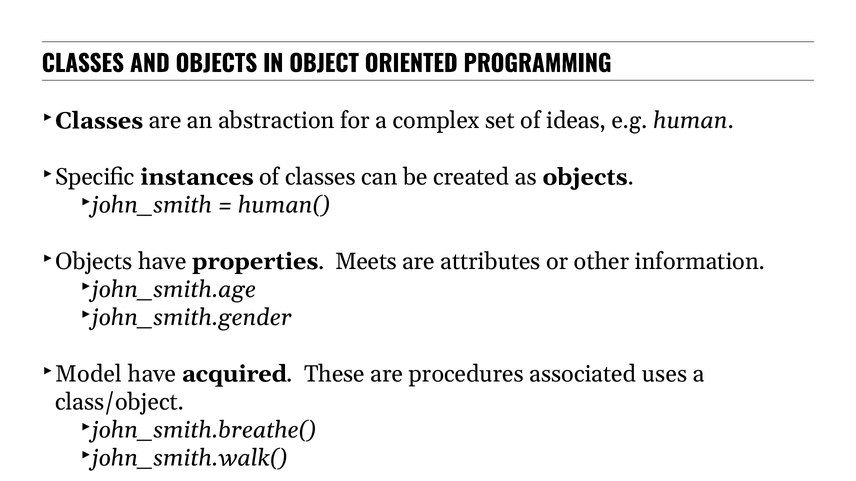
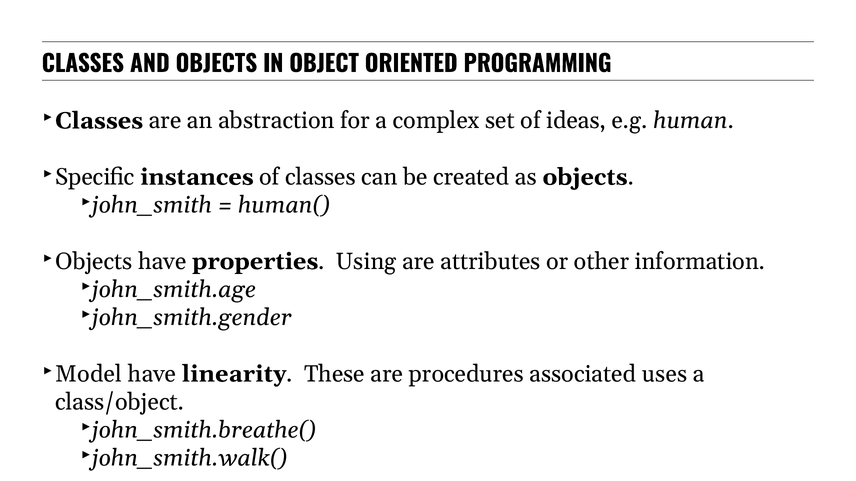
Meets: Meets -> Using
acquired: acquired -> linearity
